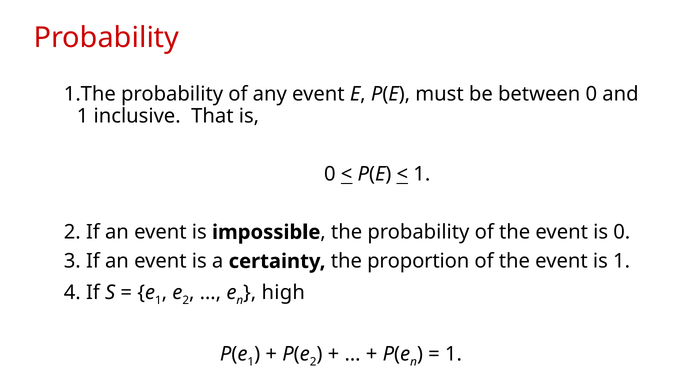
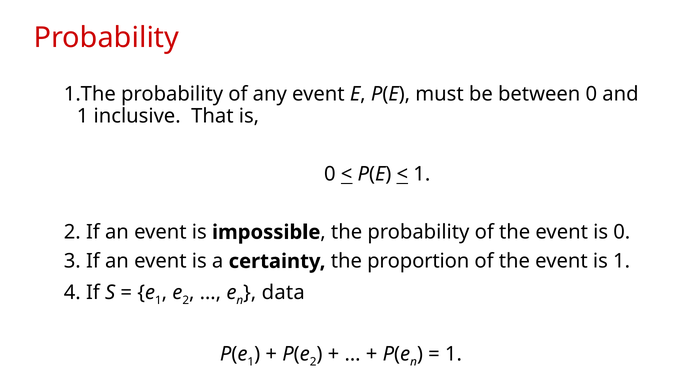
high: high -> data
